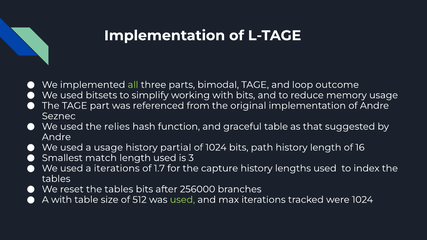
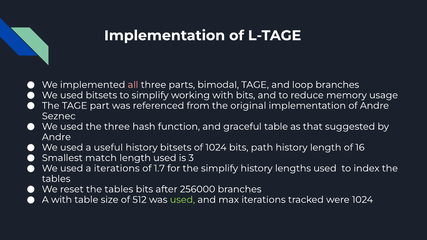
all colour: light green -> pink
loop outcome: outcome -> branches
the relies: relies -> three
a usage: usage -> useful
history partial: partial -> bitsets
the capture: capture -> simplify
